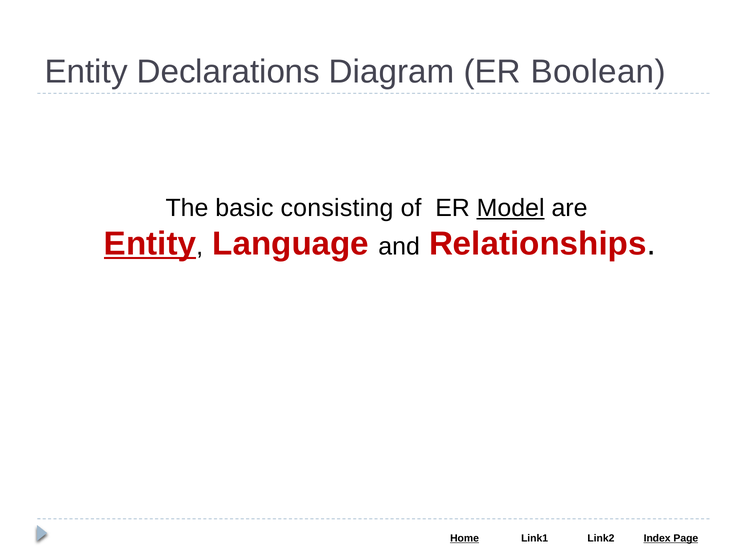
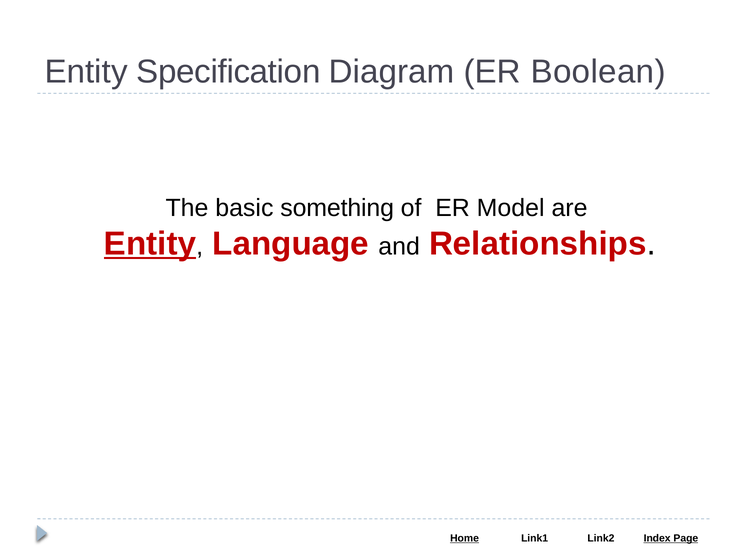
Declarations: Declarations -> Specification
consisting: consisting -> something
Model underline: present -> none
